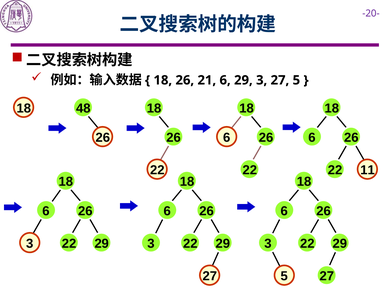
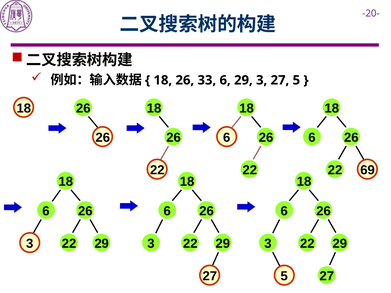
21: 21 -> 33
48 at (83, 108): 48 -> 26
11: 11 -> 69
